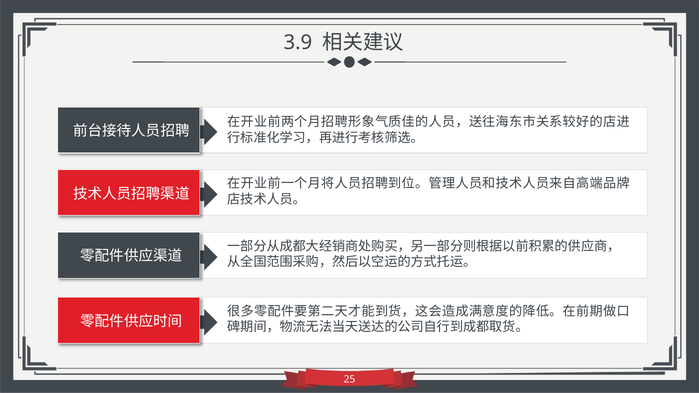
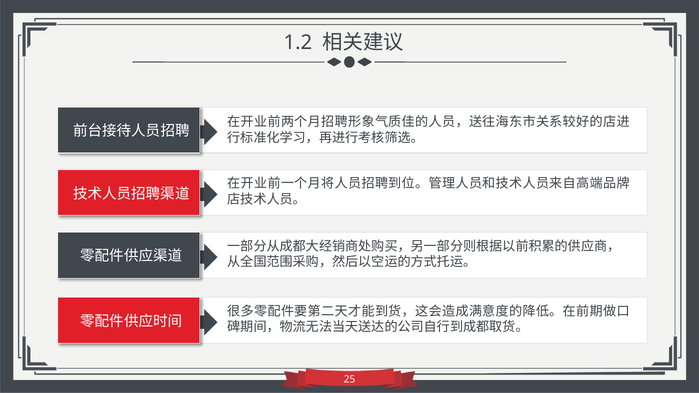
3.9: 3.9 -> 1.2
